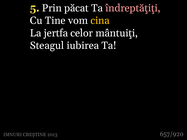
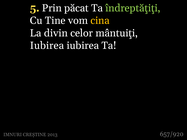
îndreptăţiţi colour: pink -> light green
jertfa: jertfa -> divin
Steagul at (47, 46): Steagul -> Iubirea
